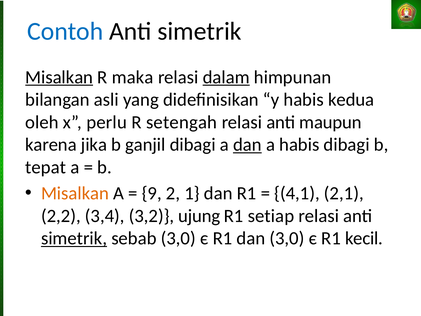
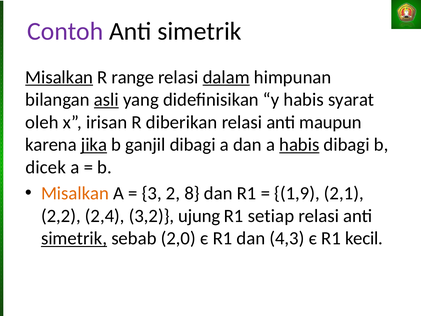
Contoh colour: blue -> purple
maka: maka -> range
asli underline: none -> present
kedua: kedua -> syarat
perlu: perlu -> irisan
setengah: setengah -> diberikan
jika underline: none -> present
dan at (247, 145) underline: present -> none
habis at (299, 145) underline: none -> present
tepat: tepat -> dicek
9: 9 -> 3
1: 1 -> 8
4,1: 4,1 -> 1,9
3,4: 3,4 -> 2,4
sebab 3,0: 3,0 -> 2,0
dan 3,0: 3,0 -> 4,3
